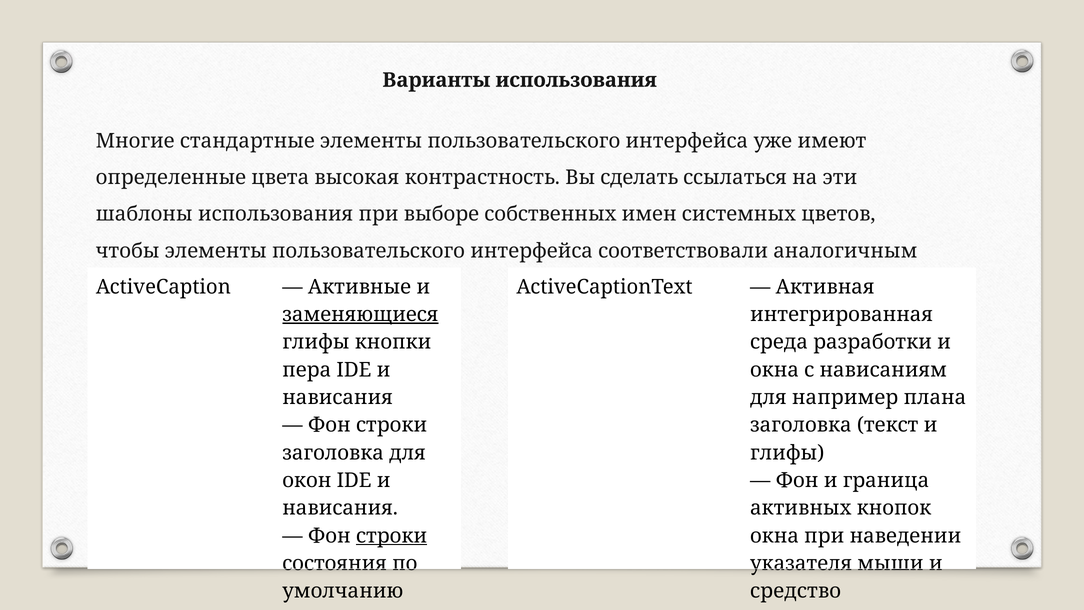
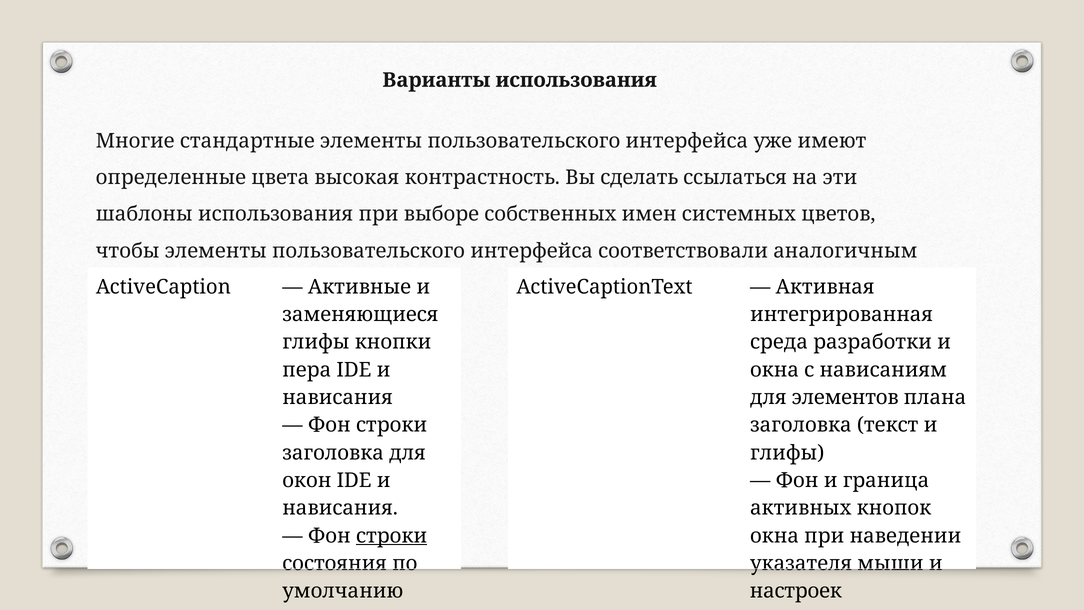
заменяющиеся underline: present -> none
например: например -> элементов
средство: средство -> настроек
